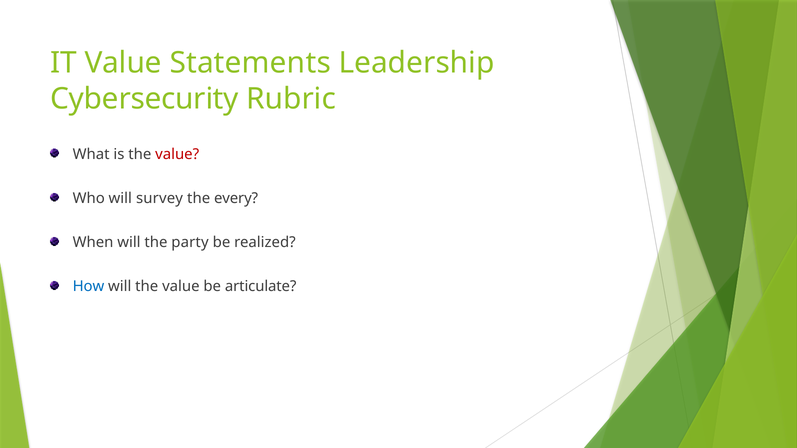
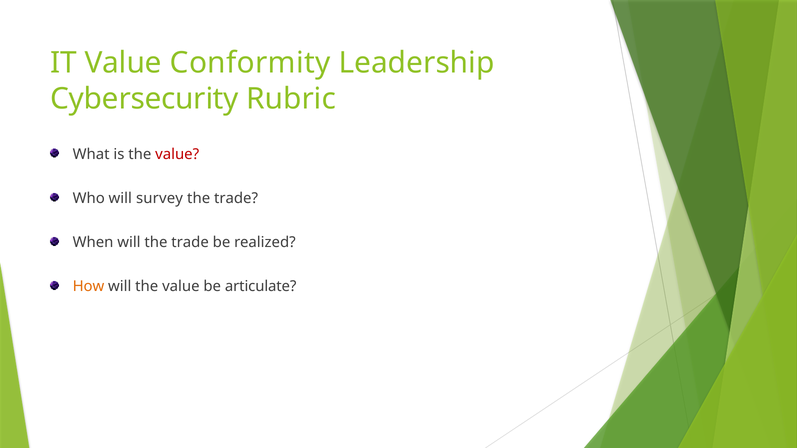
Statements: Statements -> Conformity
every at (236, 198): every -> trade
will the party: party -> trade
How colour: blue -> orange
